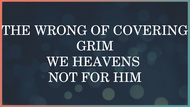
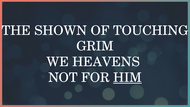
WRONG: WRONG -> SHOWN
COVERING: COVERING -> TOUCHING
HIM underline: none -> present
